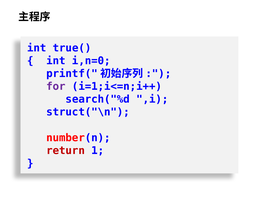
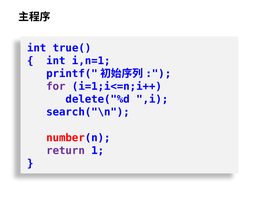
i,n=0: i,n=0 -> i,n=1
search("%d: search("%d -> delete("%d
struct("\n: struct("\n -> search("\n
return colour: red -> purple
